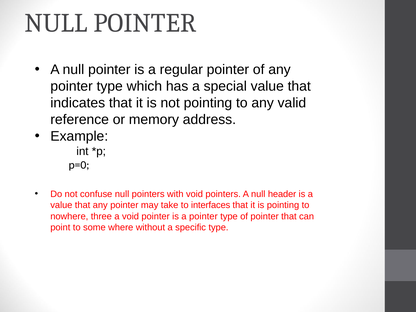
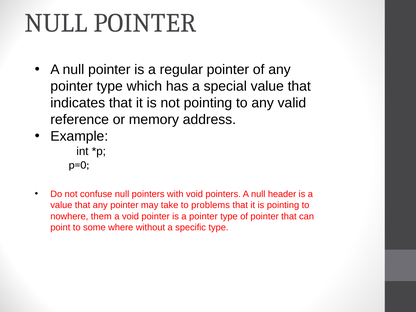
interfaces: interfaces -> problems
three: three -> them
